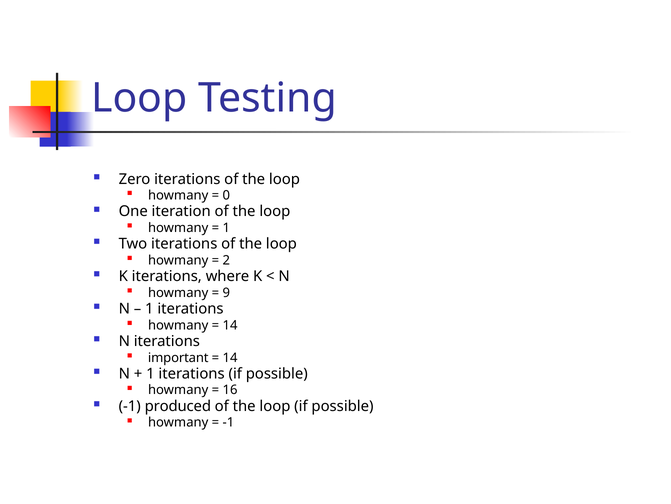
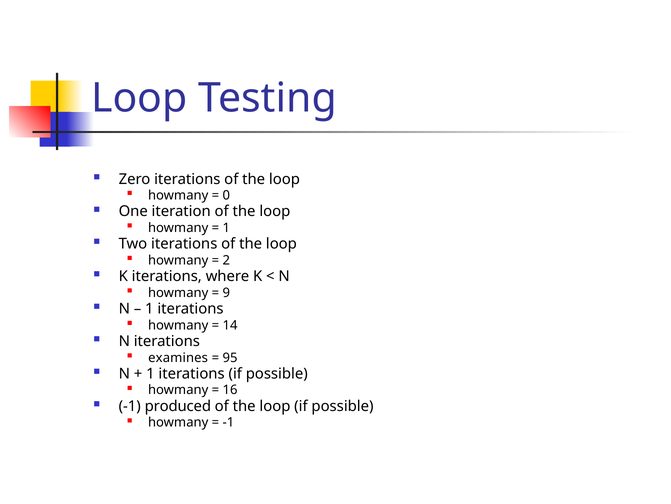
important: important -> examines
14 at (230, 357): 14 -> 95
